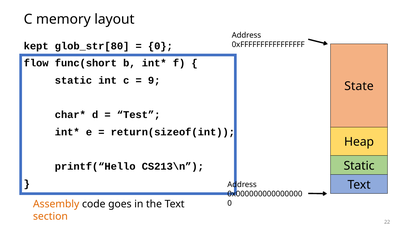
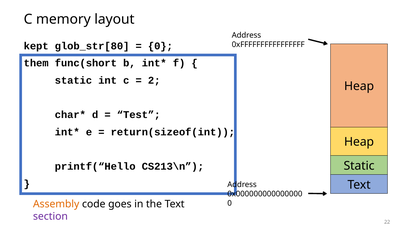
flow: flow -> them
9: 9 -> 2
State at (359, 86): State -> Heap
section colour: orange -> purple
